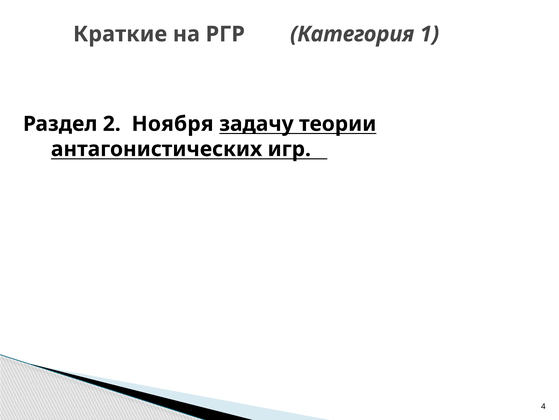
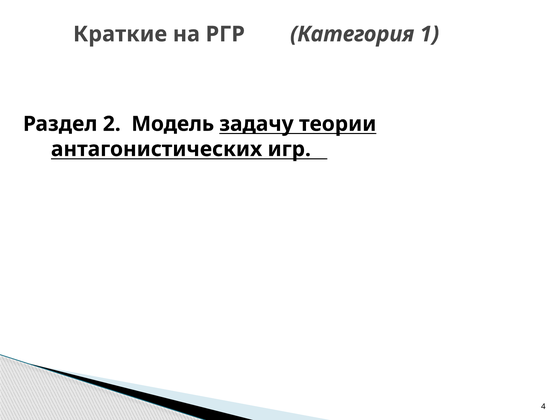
Ноября: Ноября -> Модель
